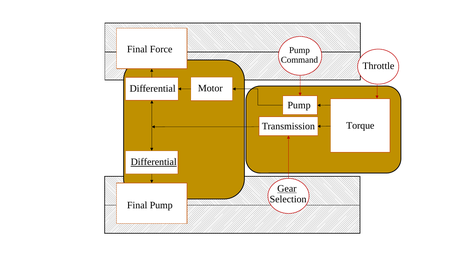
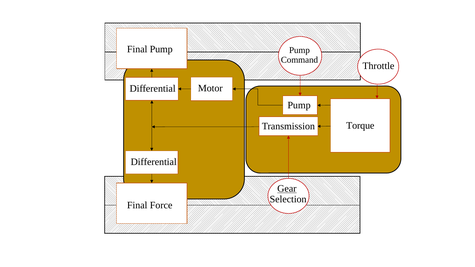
Final Force: Force -> Pump
Differential at (154, 162) underline: present -> none
Final Pump: Pump -> Force
